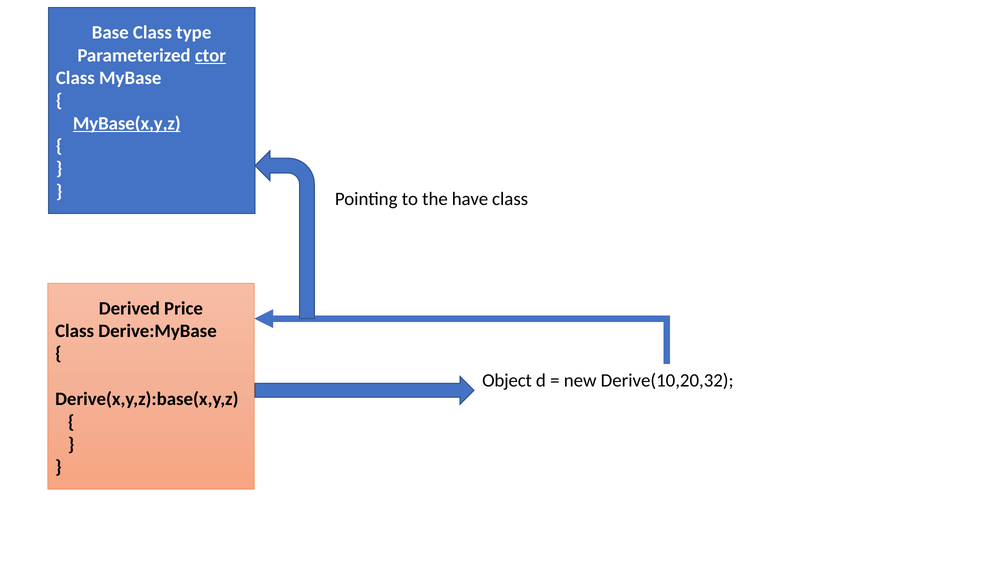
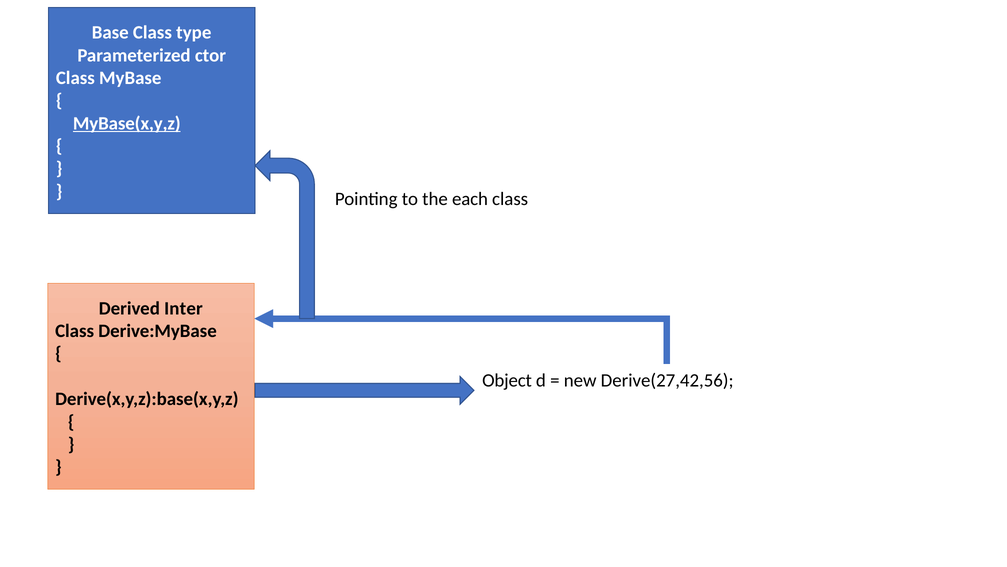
ctor underline: present -> none
have: have -> each
Price: Price -> Inter
Derive(10,20,32: Derive(10,20,32 -> Derive(27,42,56
